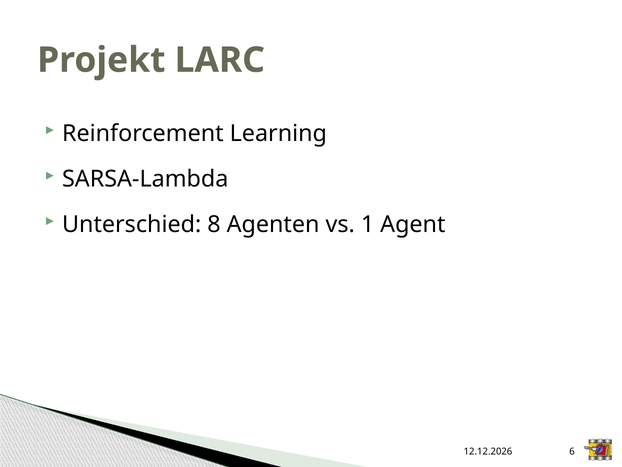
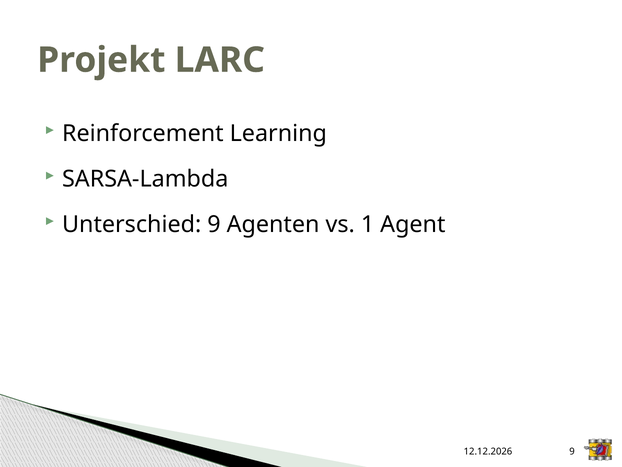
Unterschied 8: 8 -> 9
6 at (572, 451): 6 -> 9
